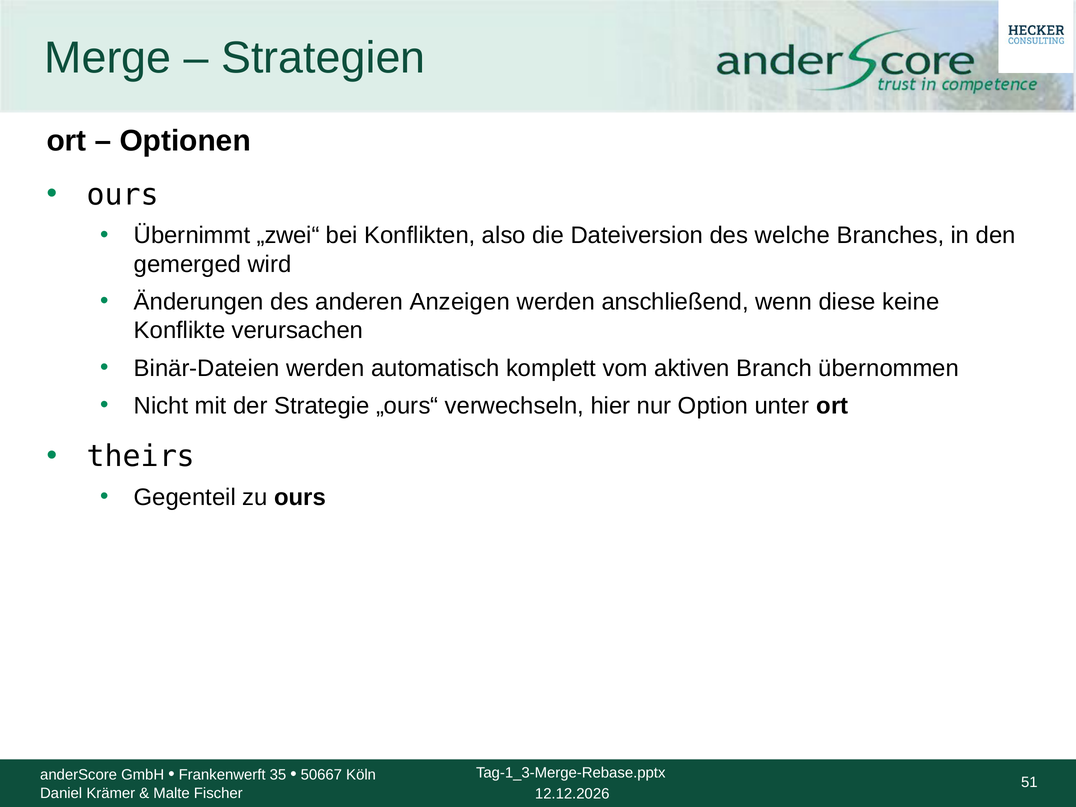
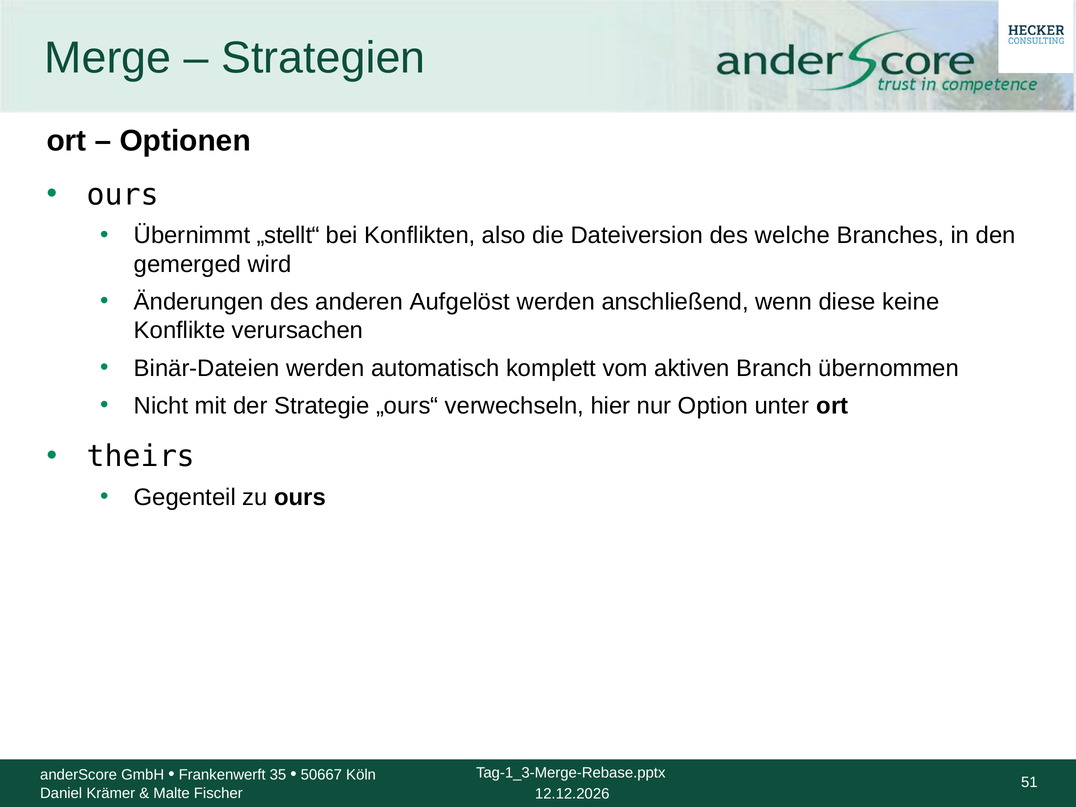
„zwei“: „zwei“ -> „stellt“
Anzeigen: Anzeigen -> Aufgelöst
